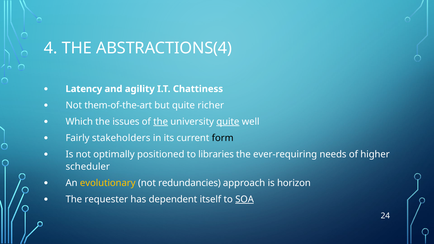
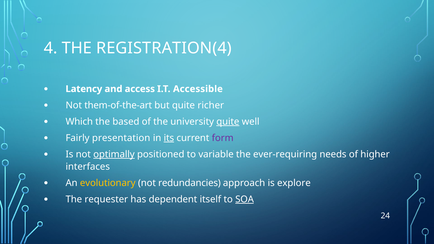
ABSTRACTIONS(4: ABSTRACTIONS(4 -> REGISTRATION(4
agility: agility -> access
Chattiness: Chattiness -> Accessible
issues: issues -> based
the at (161, 122) underline: present -> none
stakeholders: stakeholders -> presentation
its underline: none -> present
form colour: black -> purple
optimally underline: none -> present
libraries: libraries -> variable
scheduler: scheduler -> interfaces
horizon: horizon -> explore
